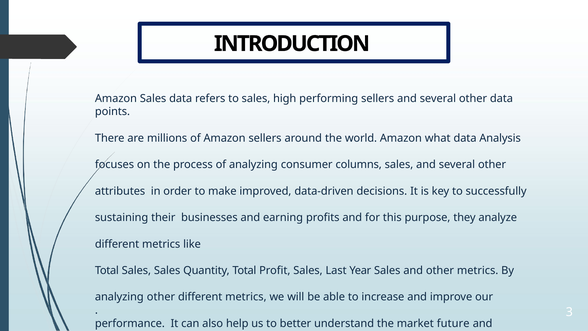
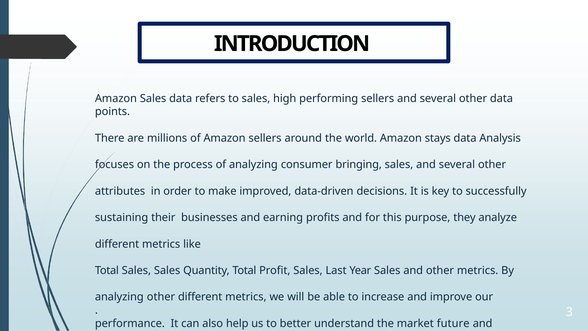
Amazon what: what -> stays
columns: columns -> bringing
